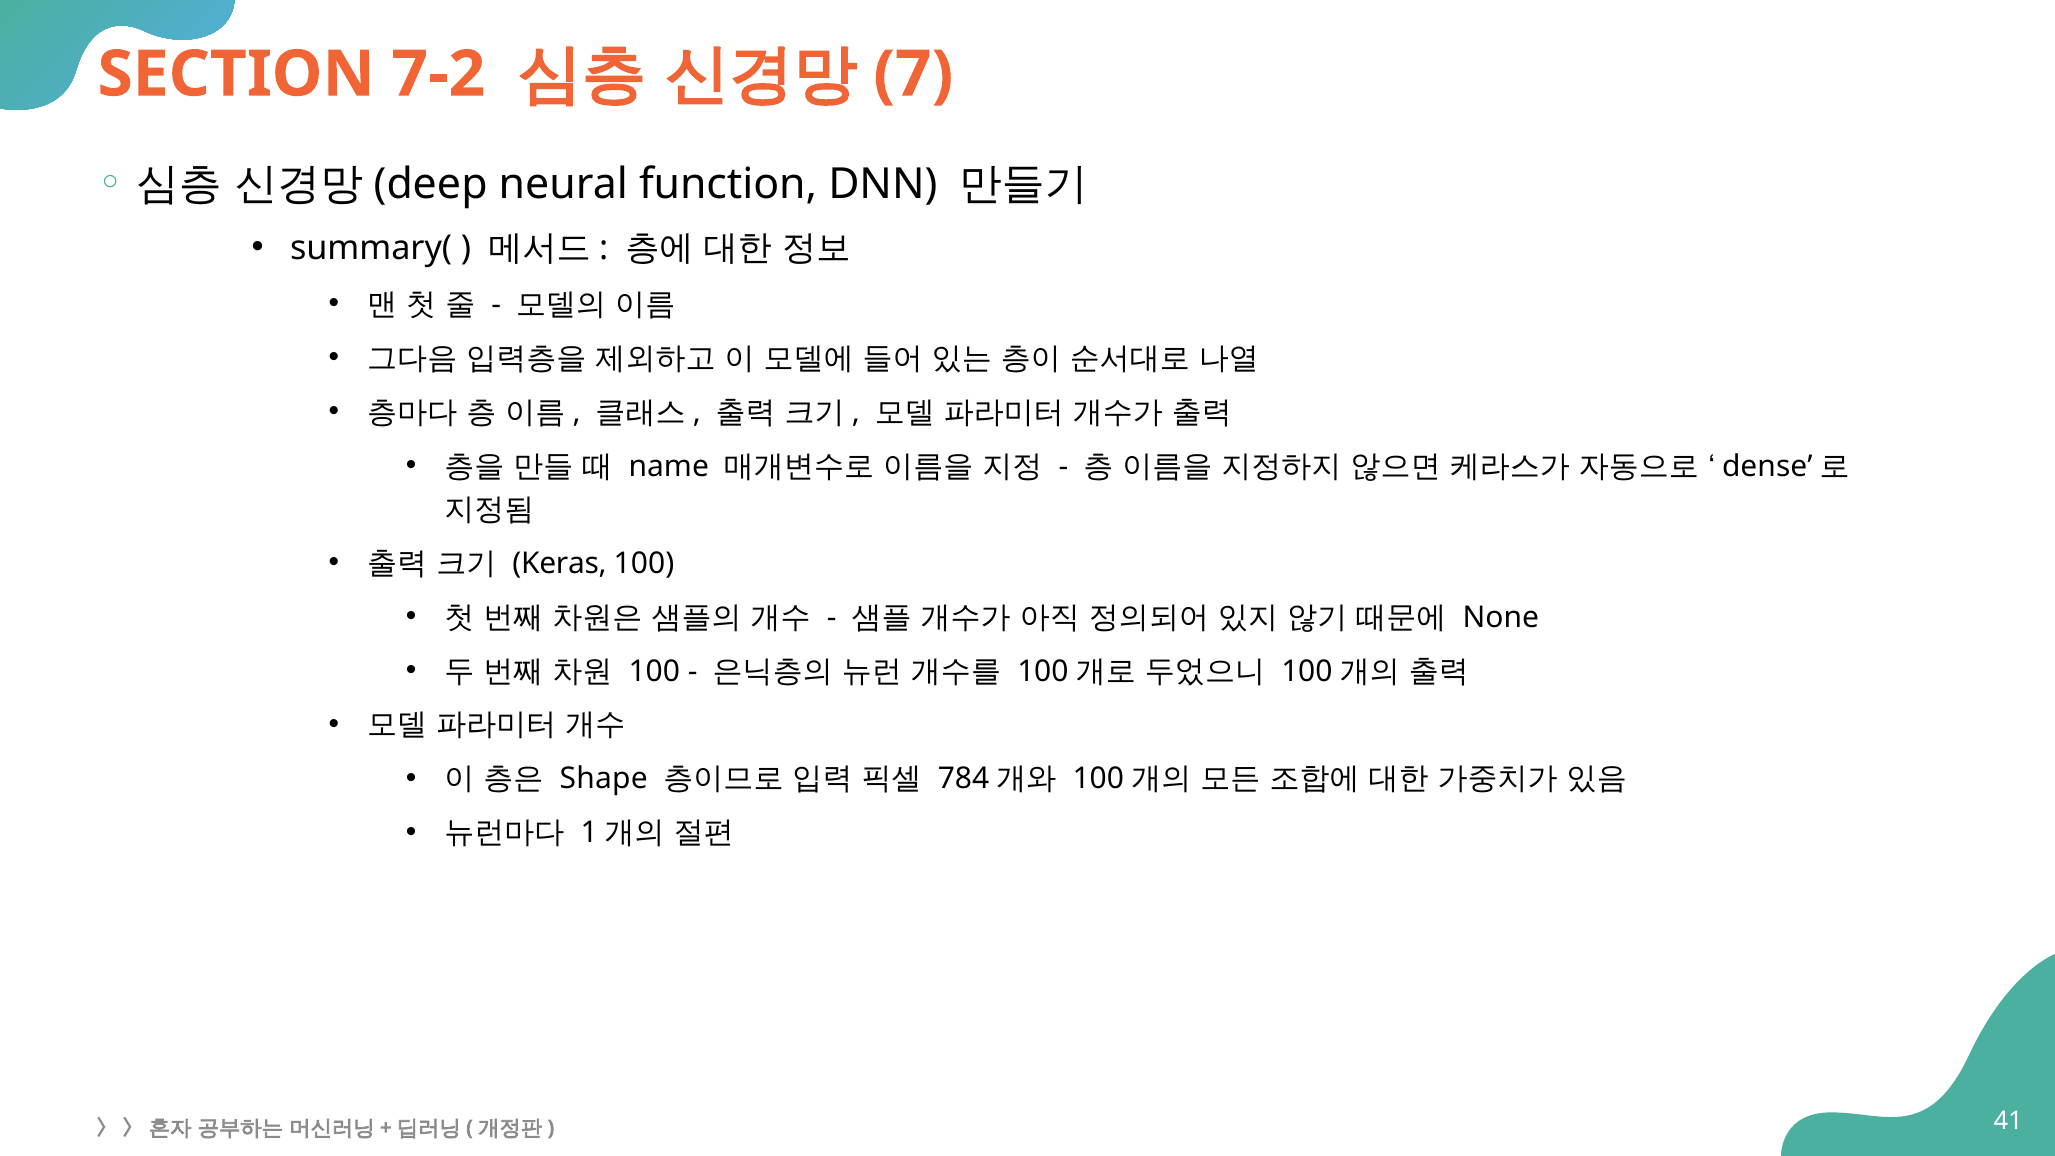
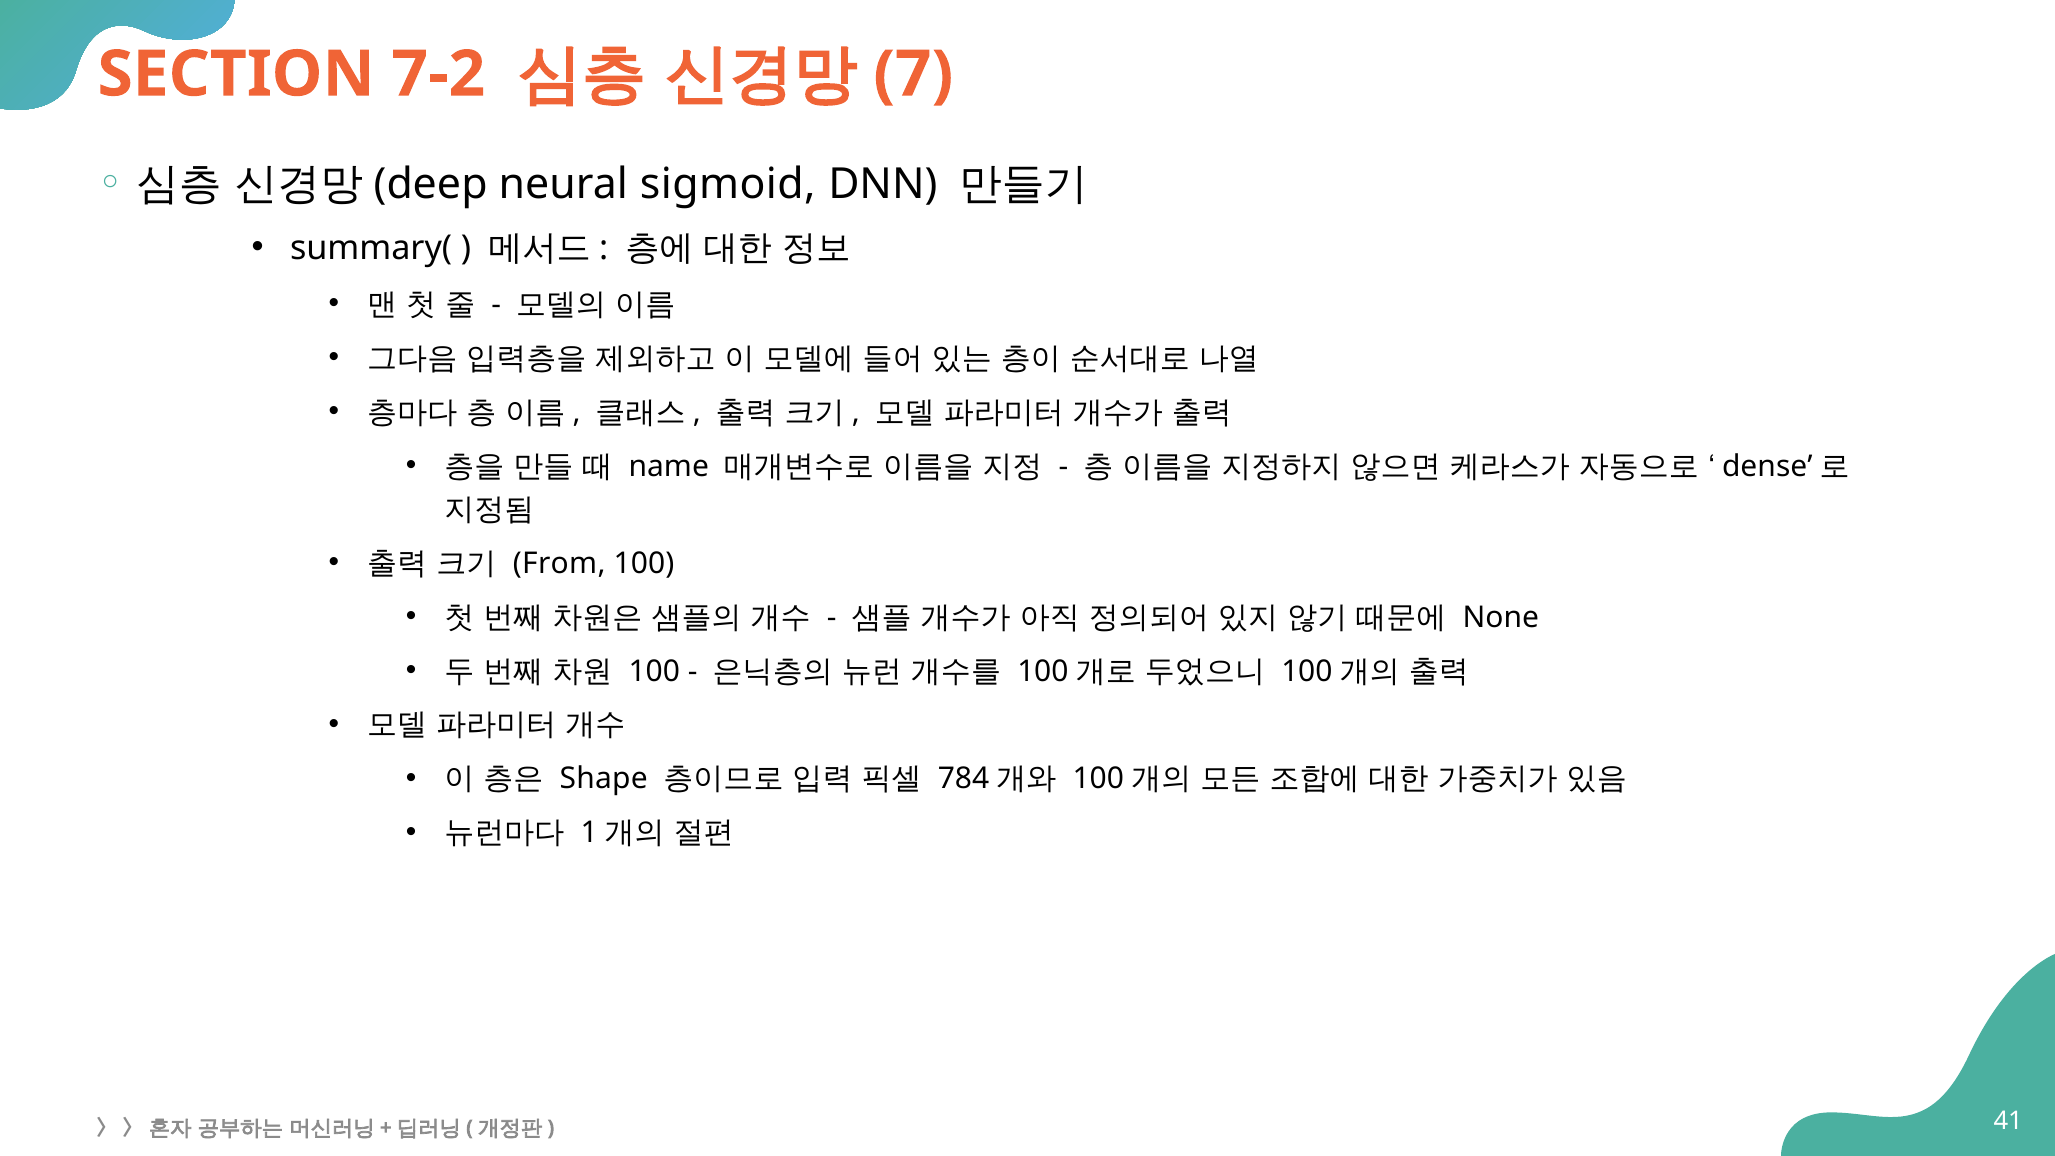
function: function -> sigmoid
Keras: Keras -> From
